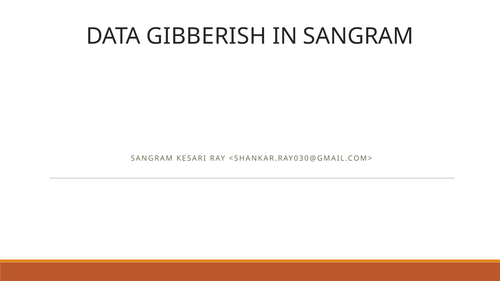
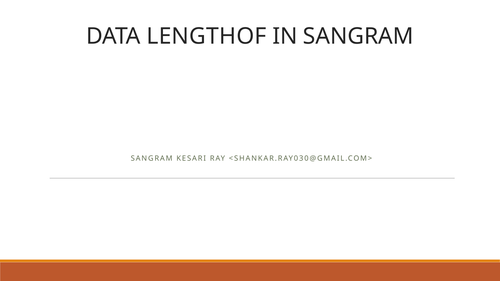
GIBBERISH: GIBBERISH -> LENGTHOF
